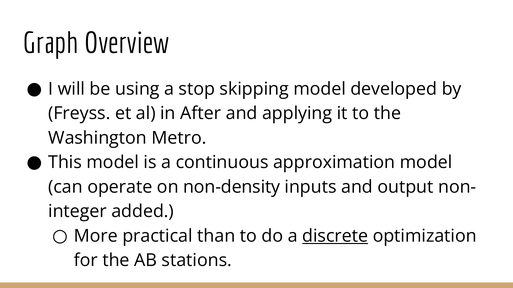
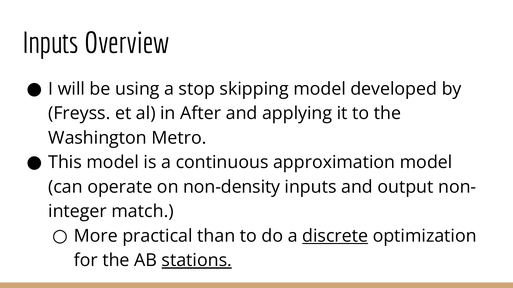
Graph at (50, 43): Graph -> Inputs
added: added -> match
stations underline: none -> present
